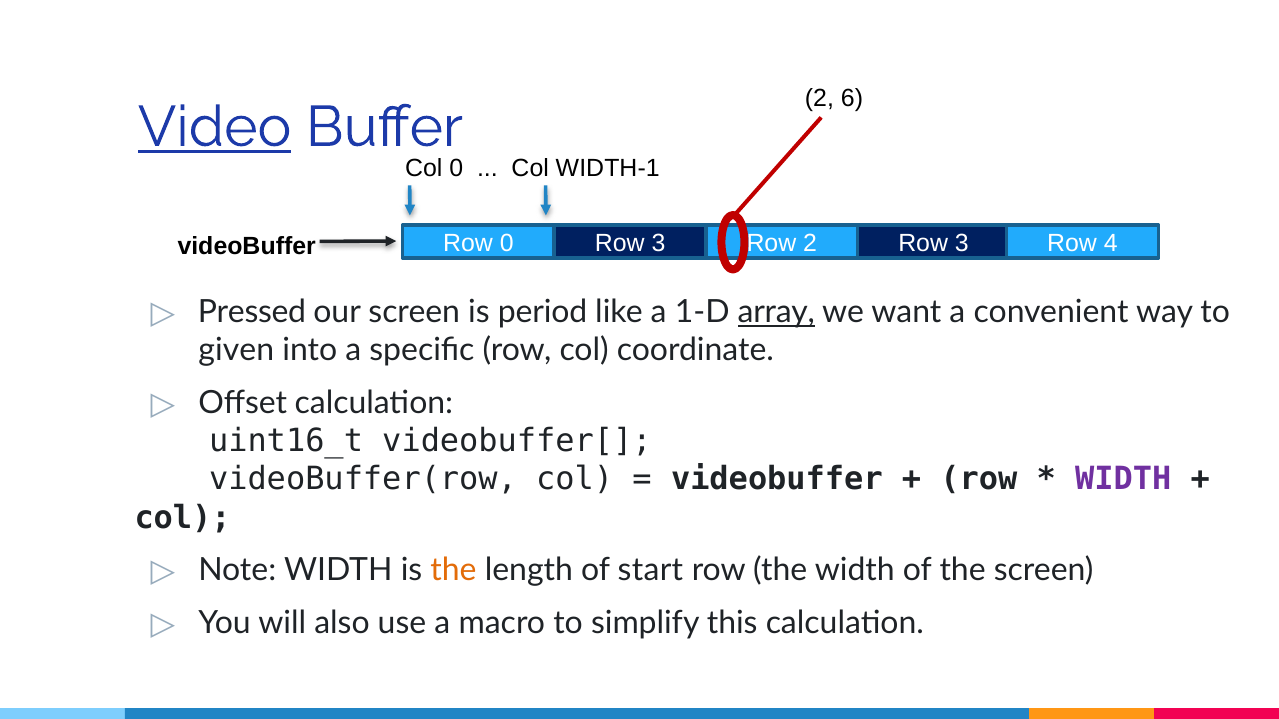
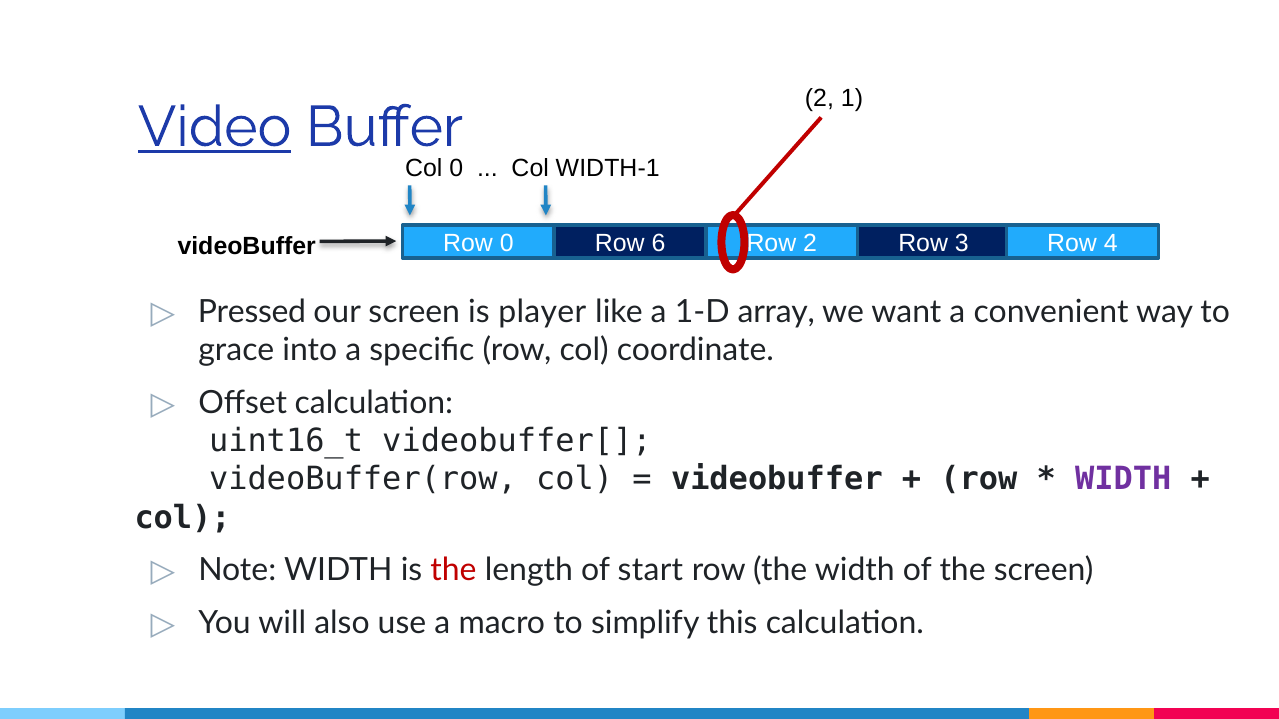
6: 6 -> 1
0 Row 3: 3 -> 6
period: period -> player
array underline: present -> none
given: given -> grace
the at (454, 571) colour: orange -> red
